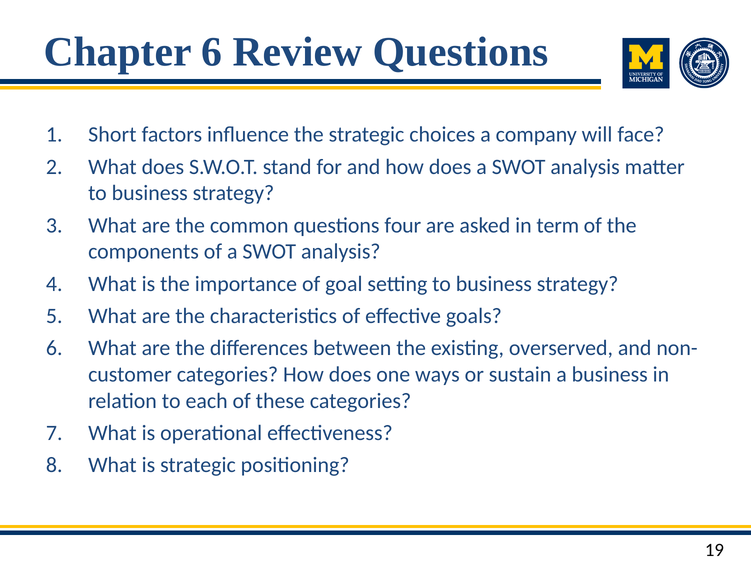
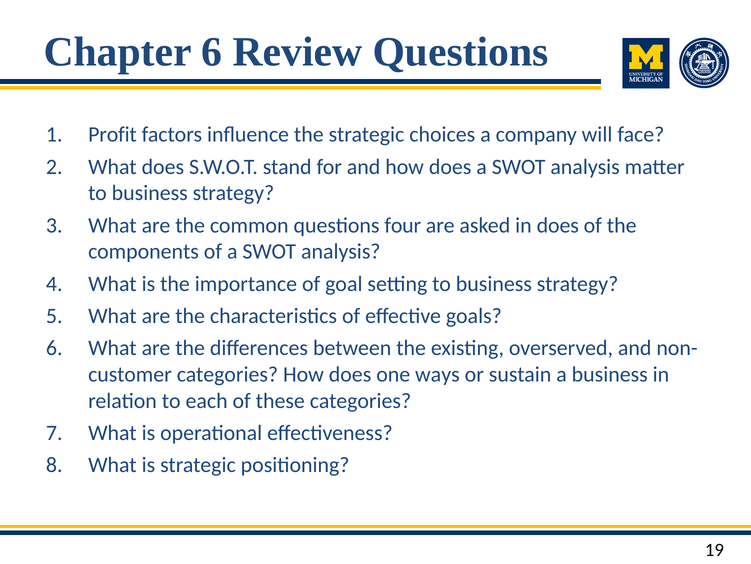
Short: Short -> Profit
in term: term -> does
